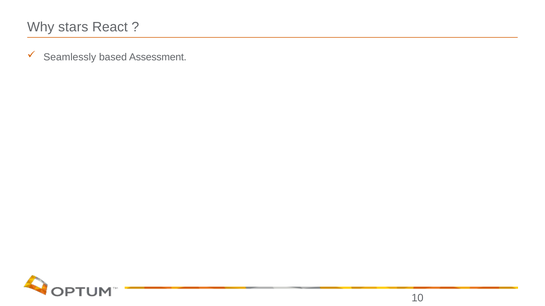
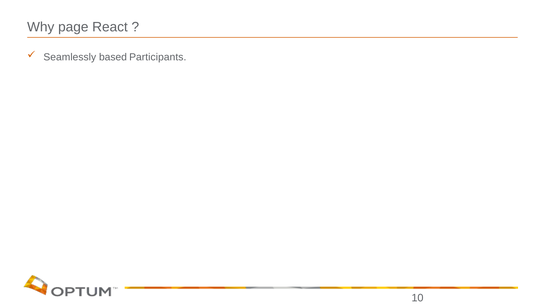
stars: stars -> page
Assessment: Assessment -> Participants
